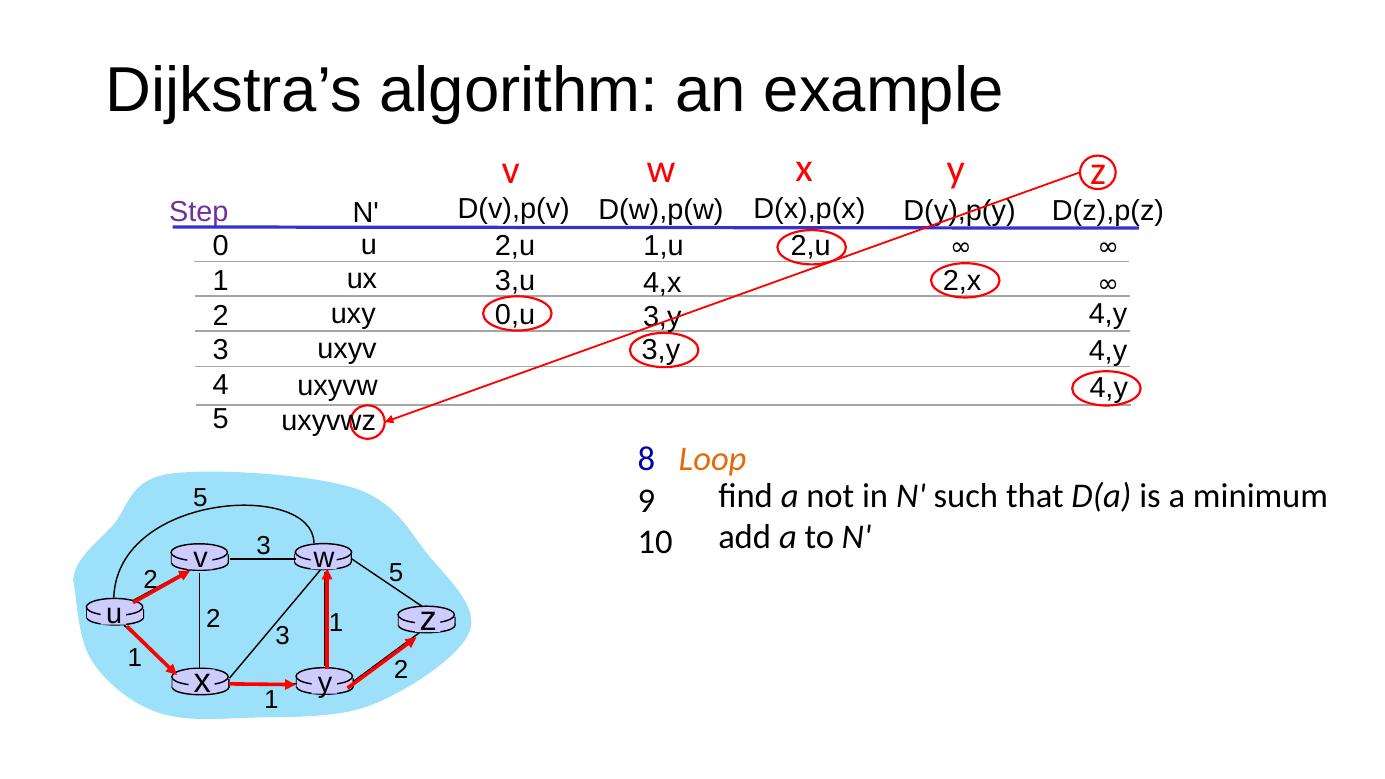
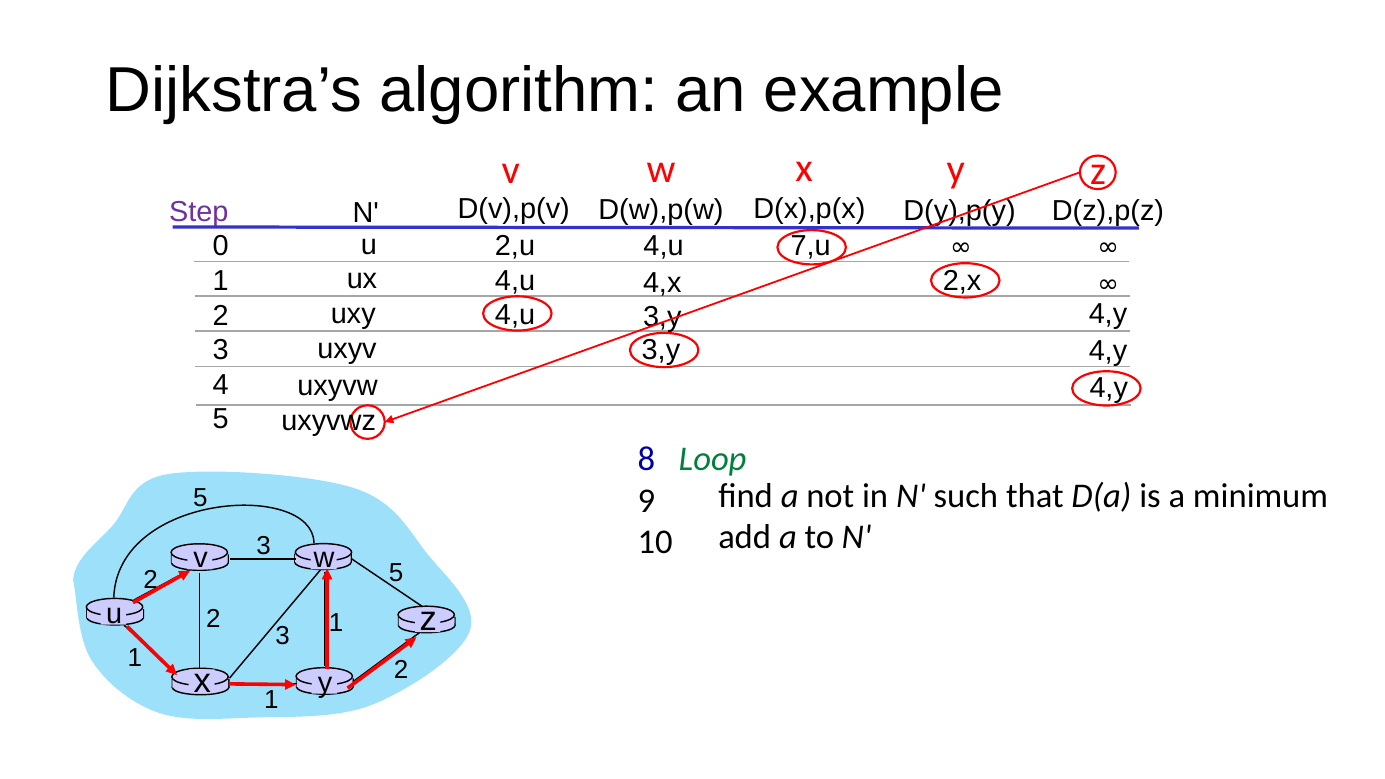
1,u at (664, 246): 1,u -> 4,u
2,u at (811, 246): 2,u -> 7,u
3,u at (515, 281): 3,u -> 4,u
0,u at (515, 315): 0,u -> 4,u
Loop colour: orange -> green
